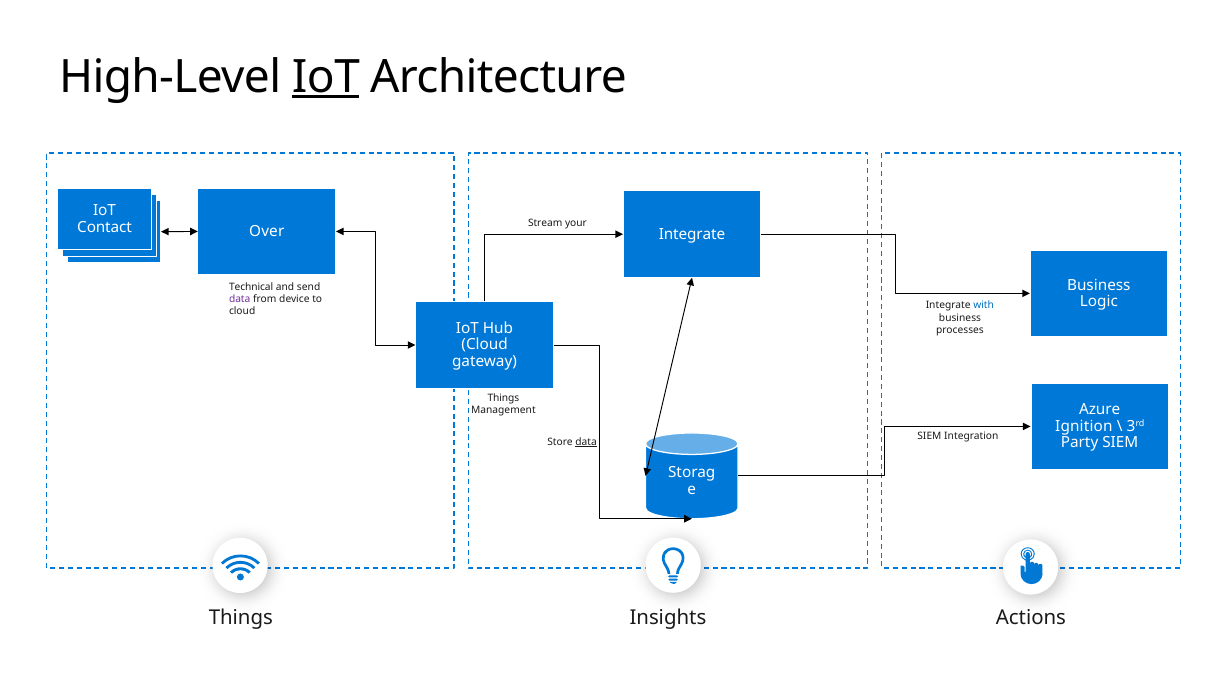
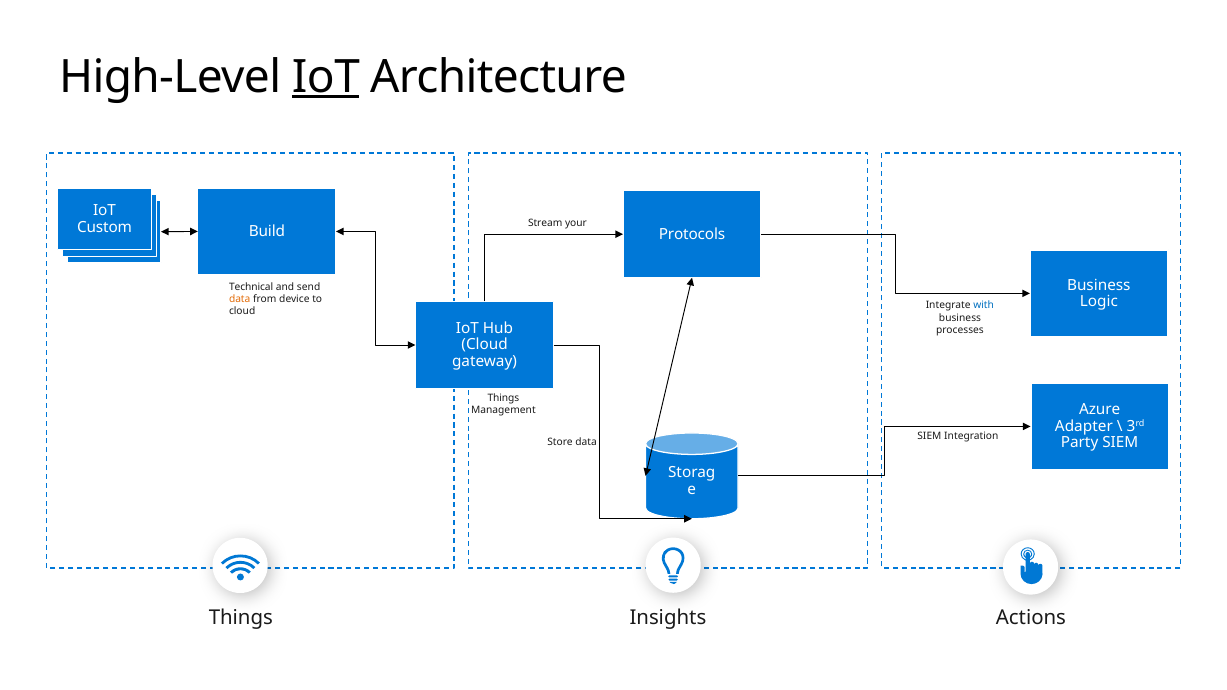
Contact: Contact -> Custom
Over: Over -> Build
Integrate at (692, 234): Integrate -> Protocols
data at (240, 299) colour: purple -> orange
Ignition: Ignition -> Adapter
data at (586, 442) underline: present -> none
